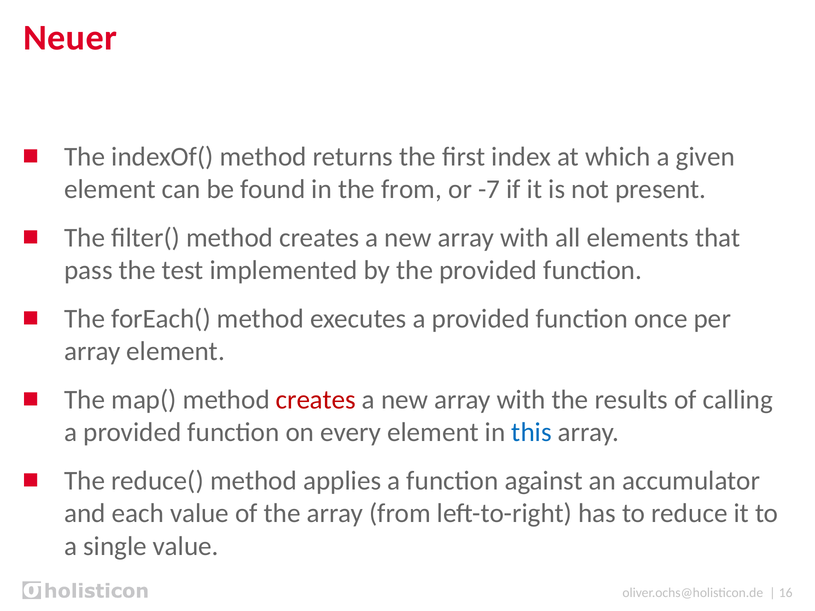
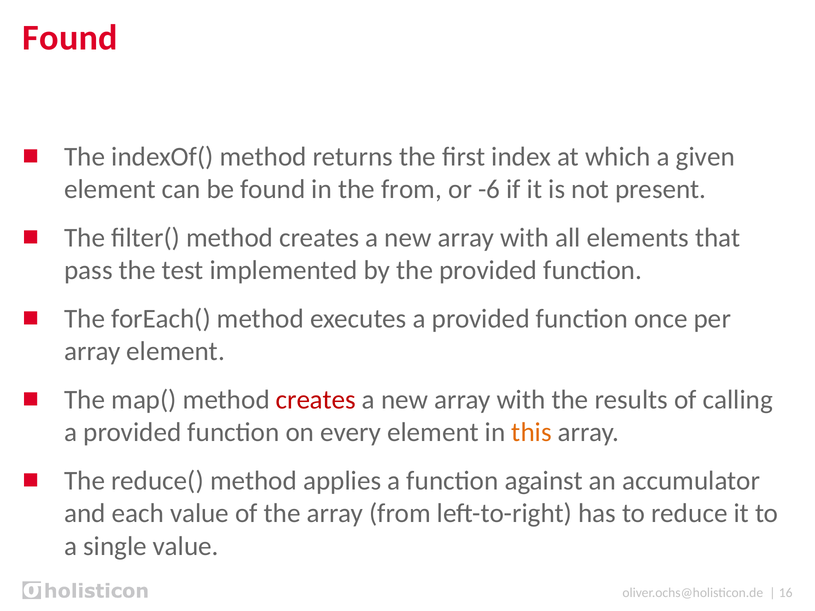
Neuer at (70, 38): Neuer -> Found
-7: -7 -> -6
this colour: blue -> orange
